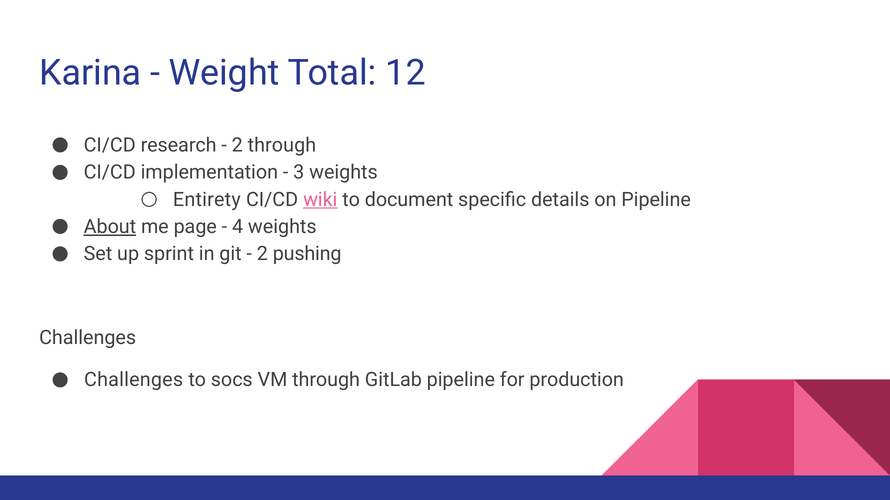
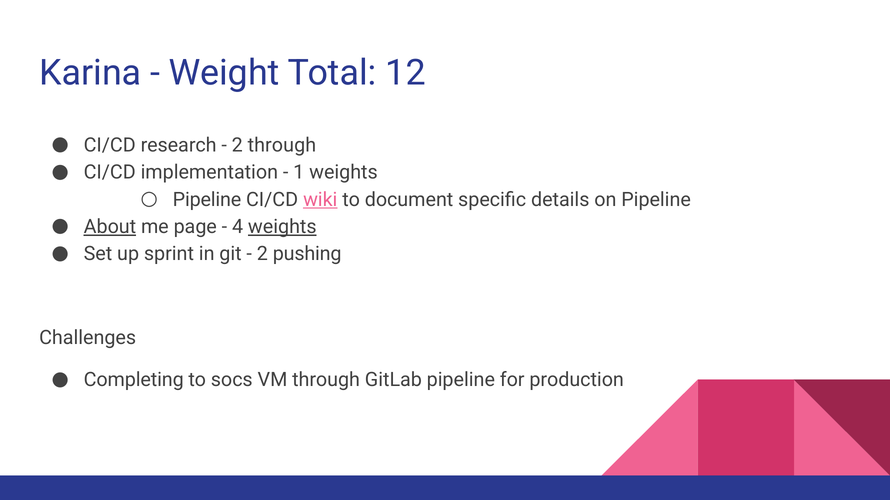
3: 3 -> 1
Entirety at (207, 200): Entirety -> Pipeline
weights at (282, 227) underline: none -> present
Challenges at (134, 380): Challenges -> Completing
